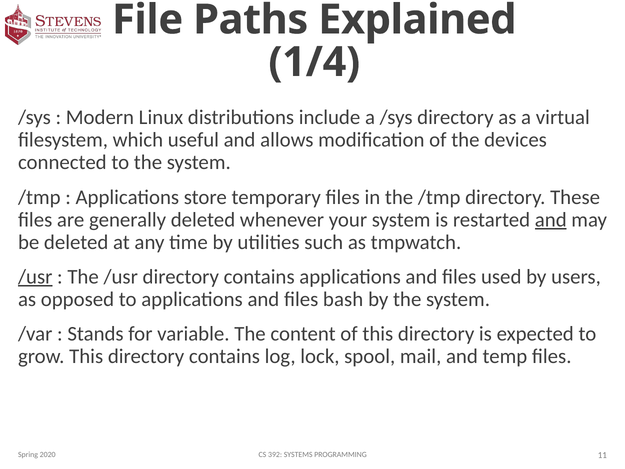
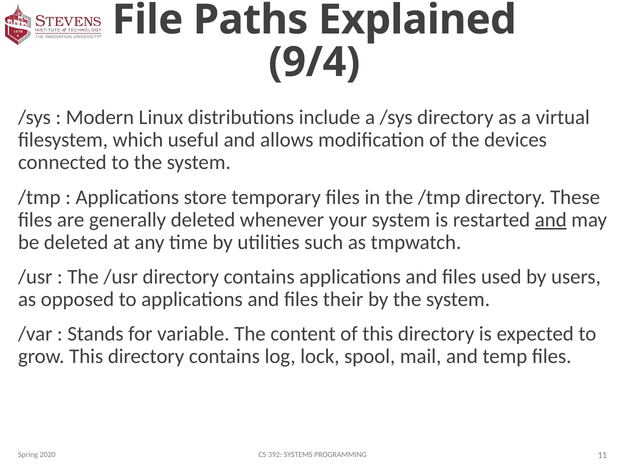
1/4: 1/4 -> 9/4
/usr at (35, 277) underline: present -> none
bash: bash -> their
